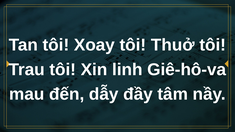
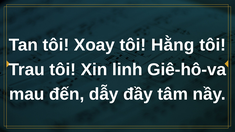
Thuở: Thuở -> Hằng
